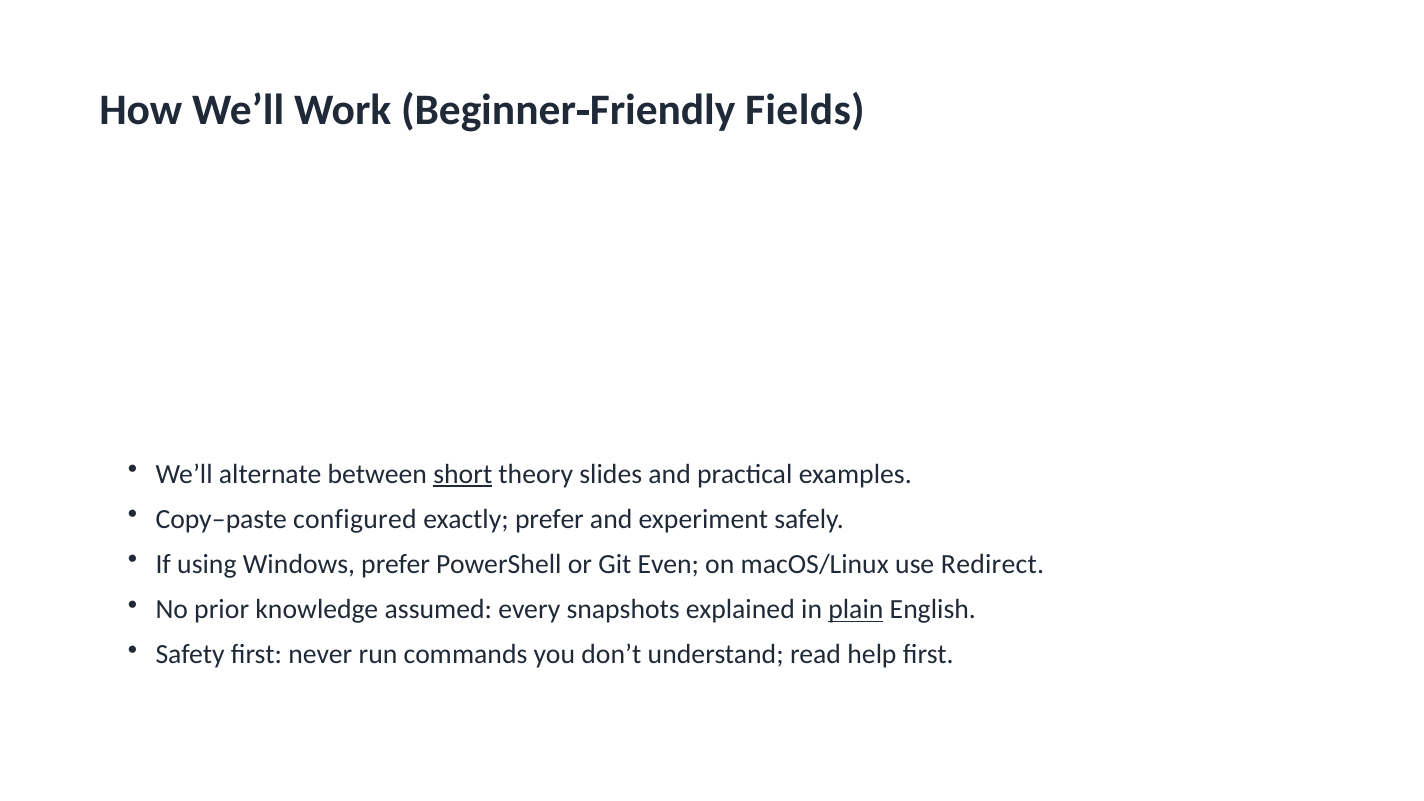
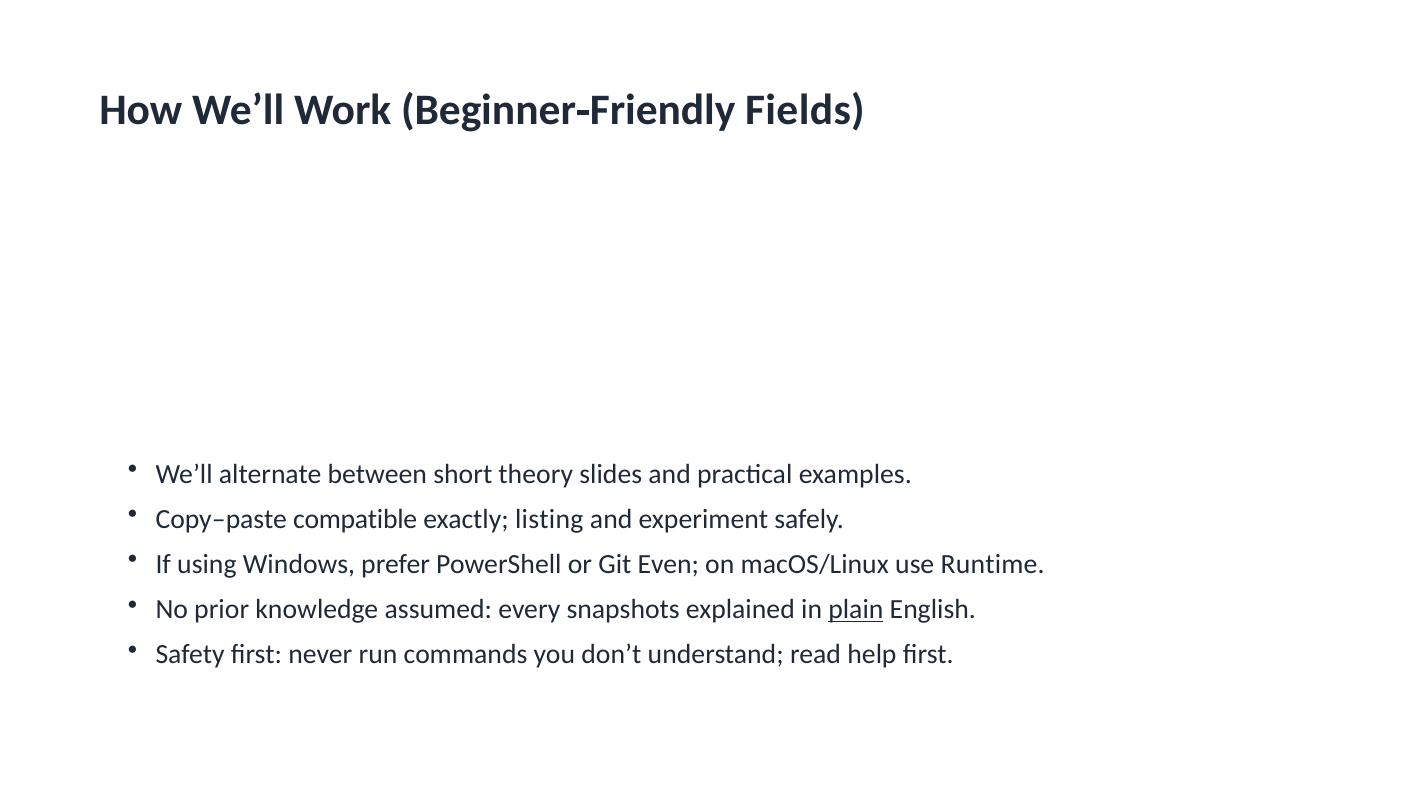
short underline: present -> none
configured: configured -> compatible
exactly prefer: prefer -> listing
Redirect: Redirect -> Runtime
